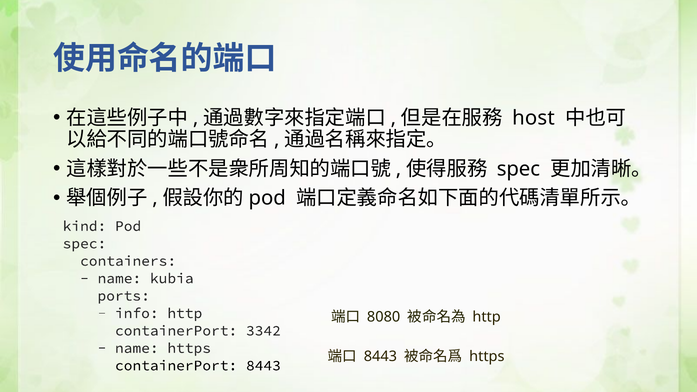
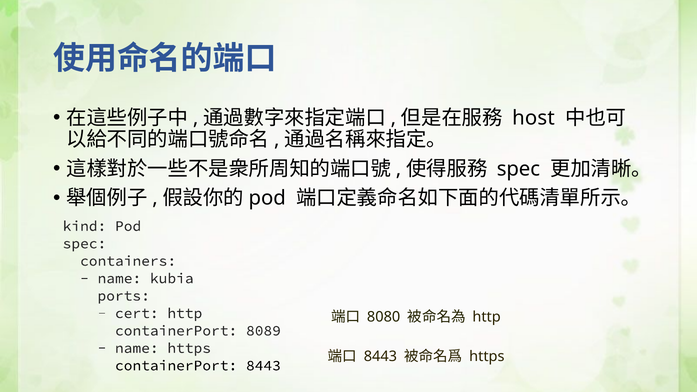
info: info -> cert
3342: 3342 -> 8089
